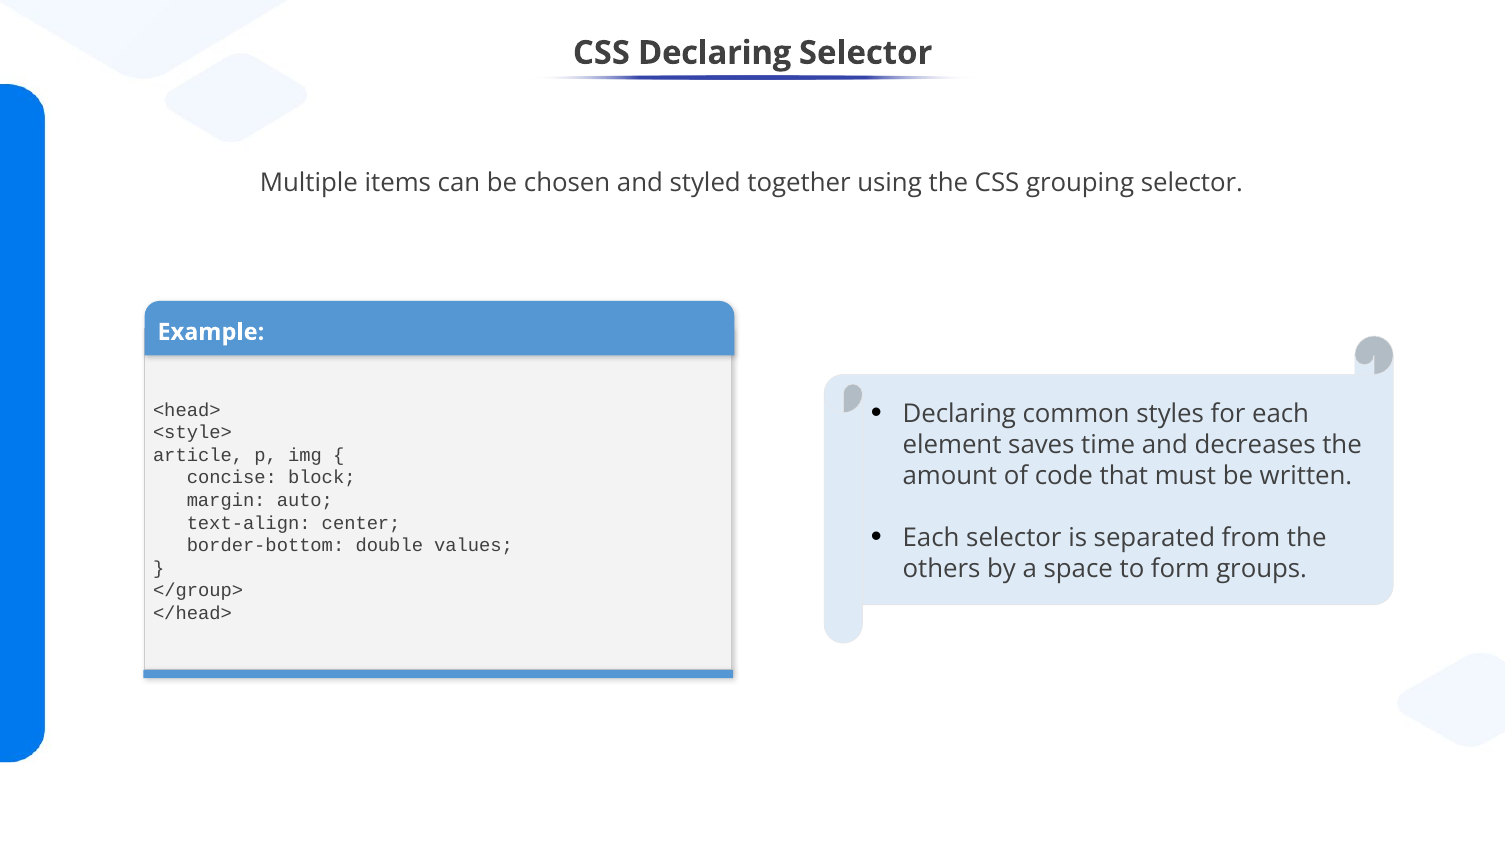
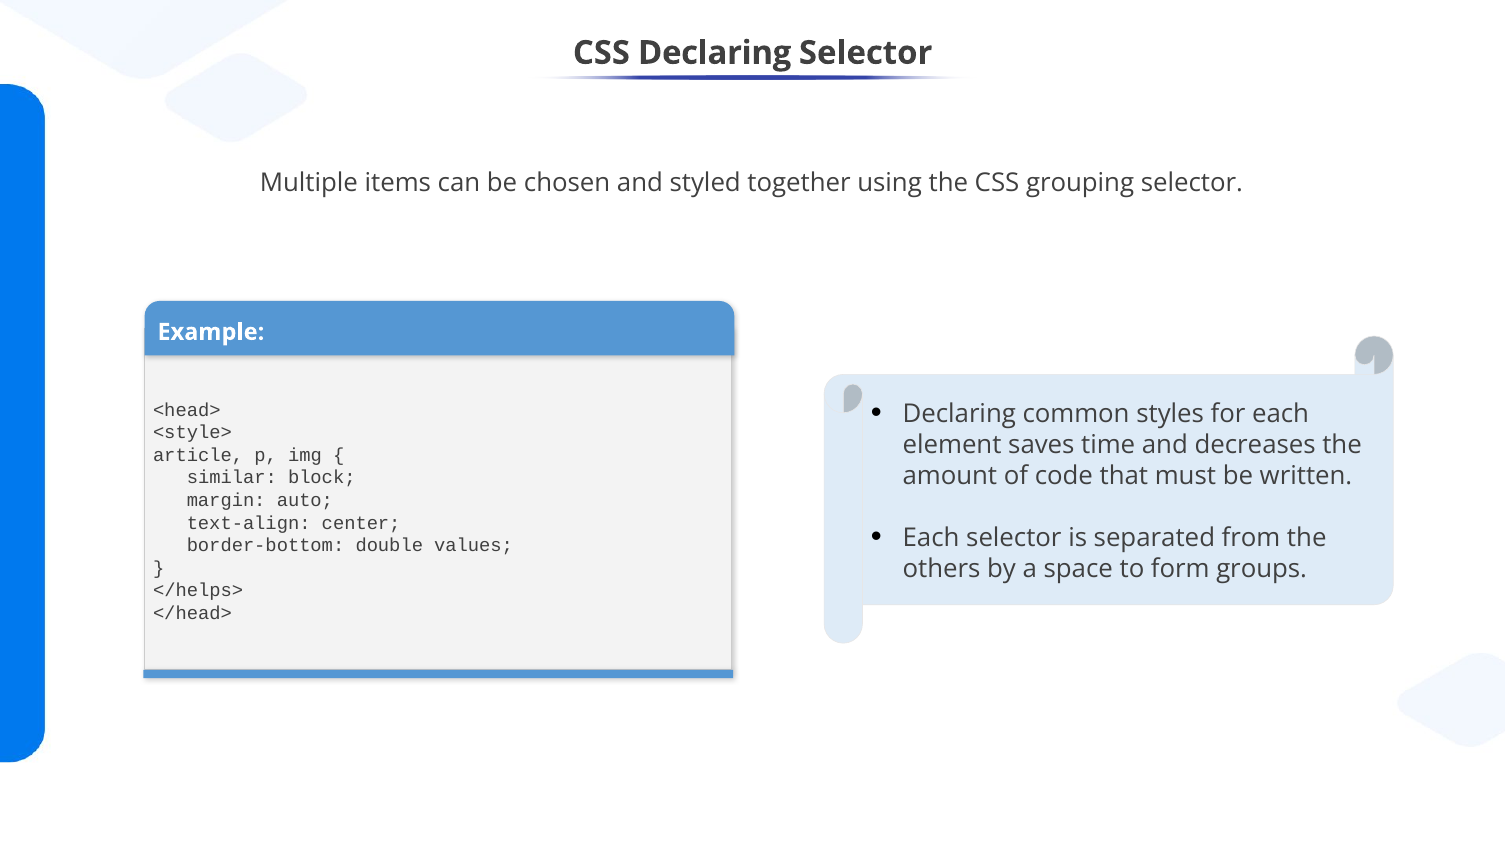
concise: concise -> similar
</group>: </group> -> </helps>
